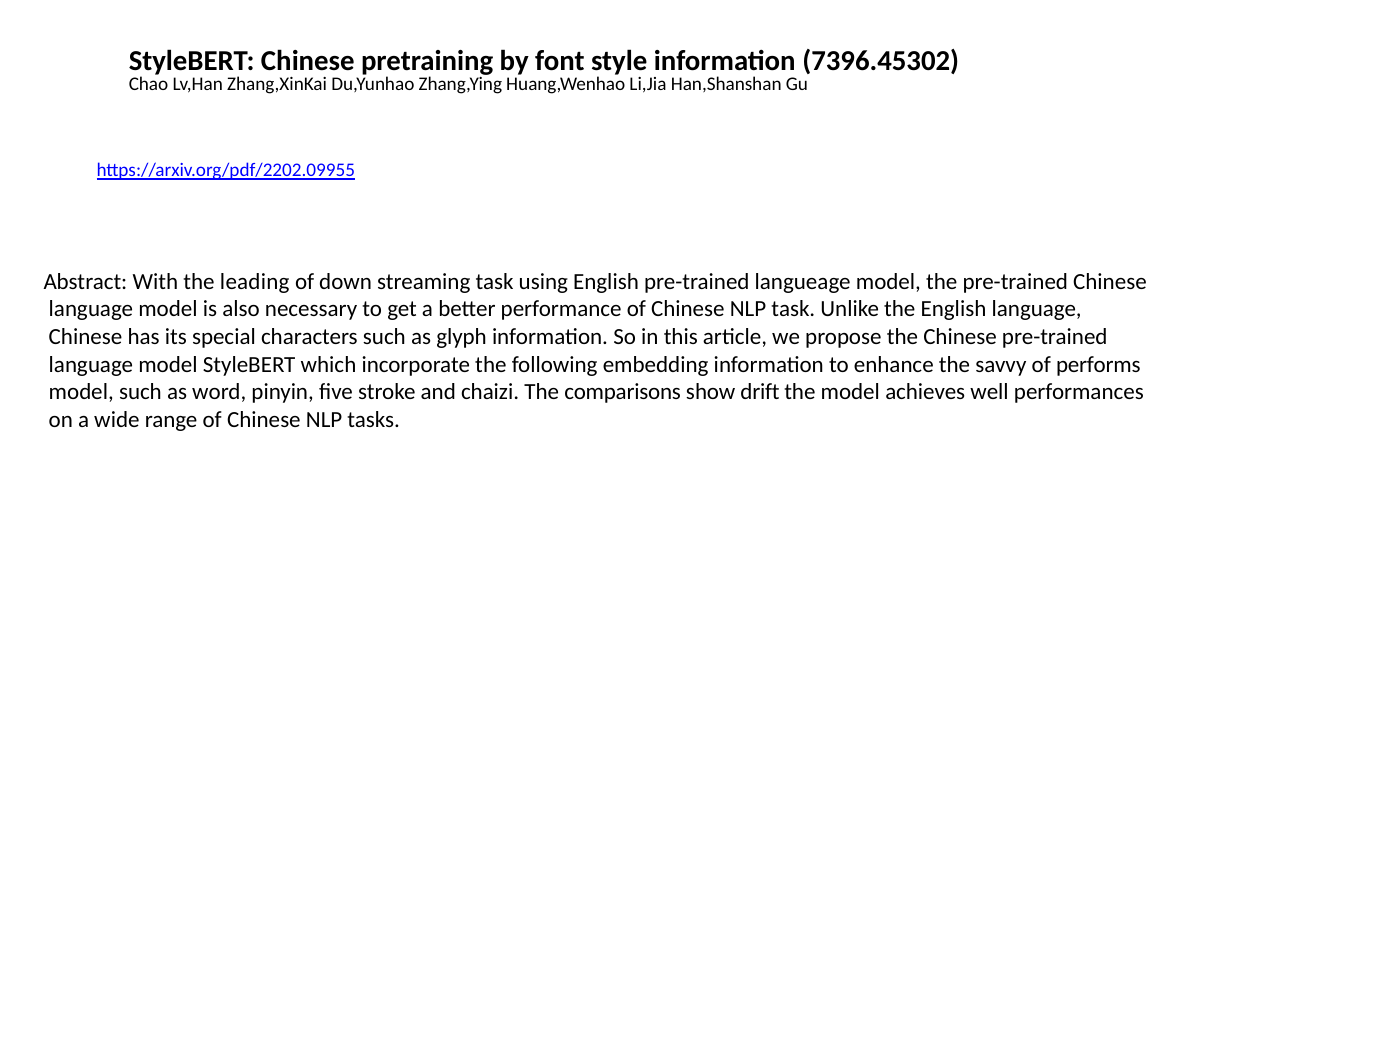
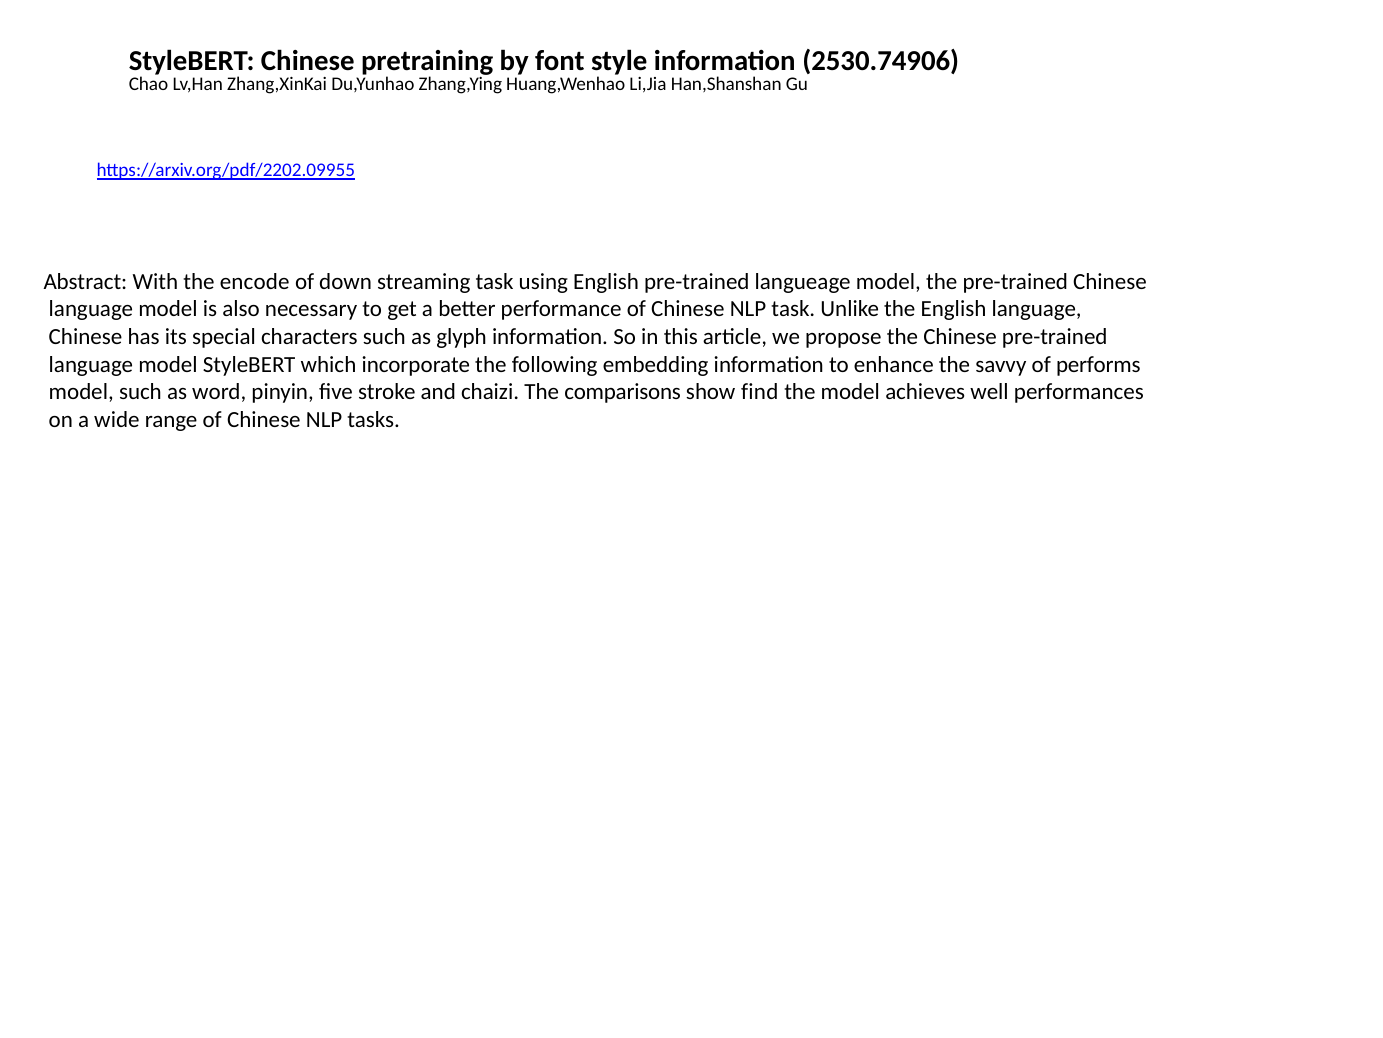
7396.45302: 7396.45302 -> 2530.74906
leading: leading -> encode
drift: drift -> find
